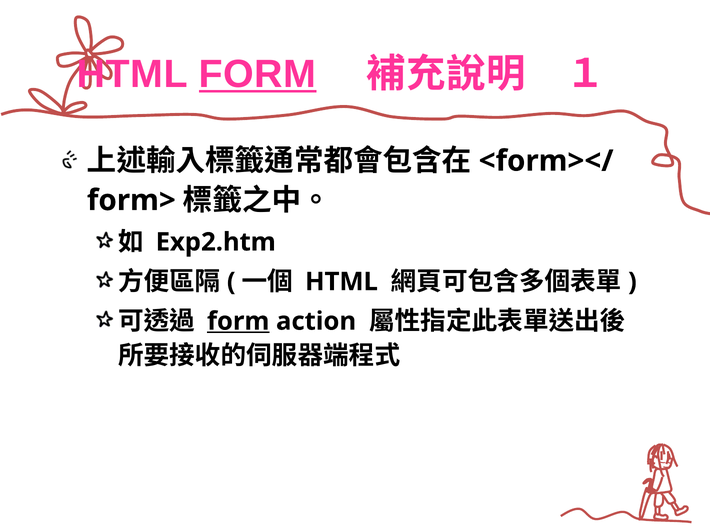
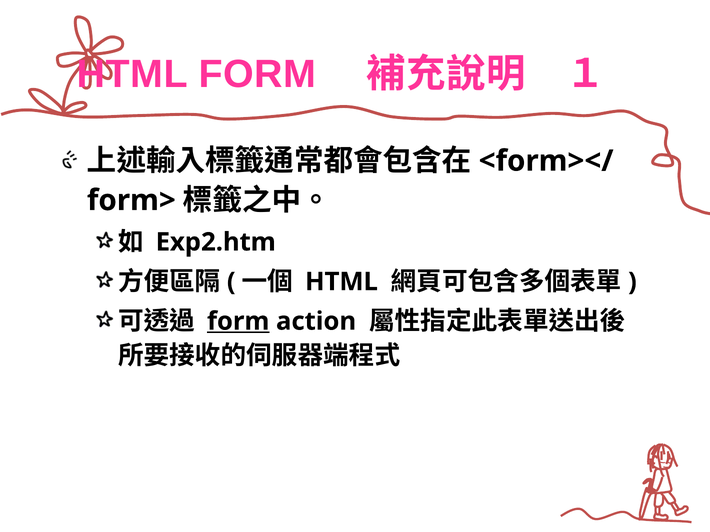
FORM at (257, 74) underline: present -> none
